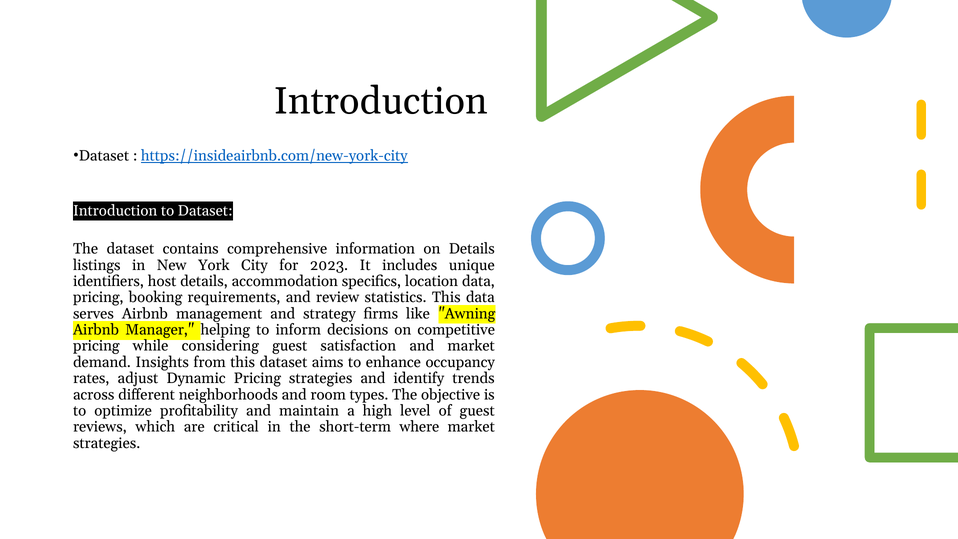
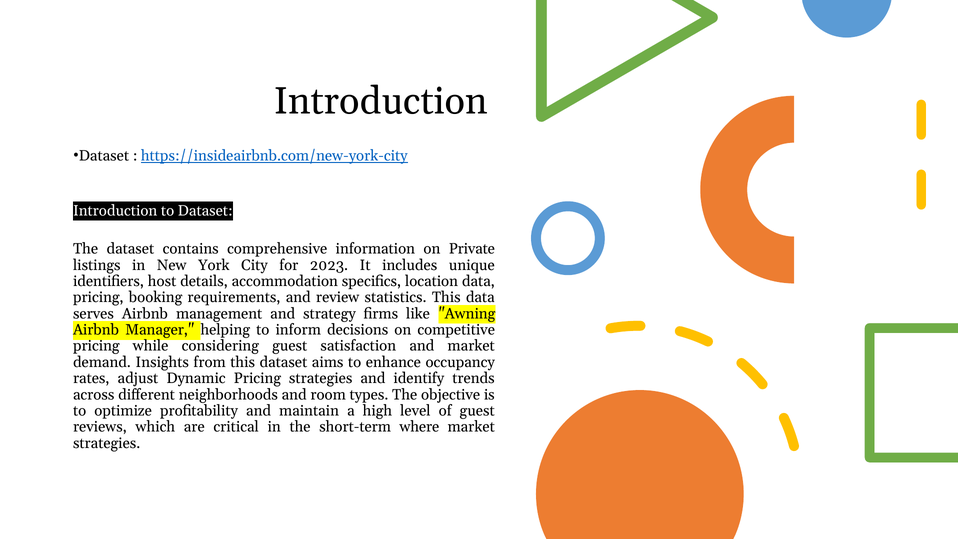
on Details: Details -> Private
